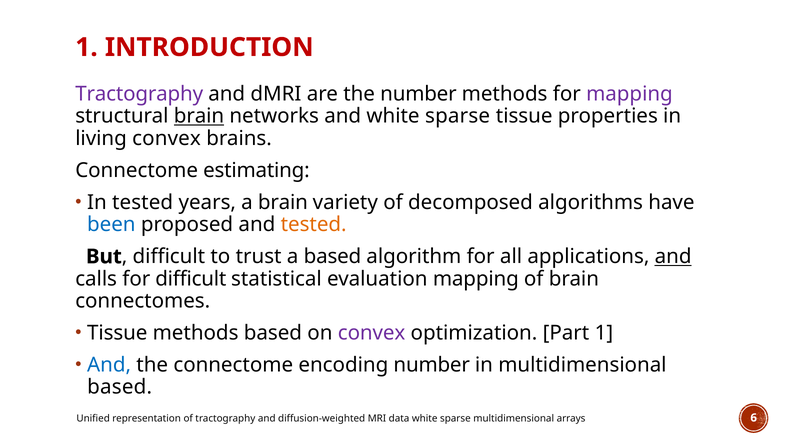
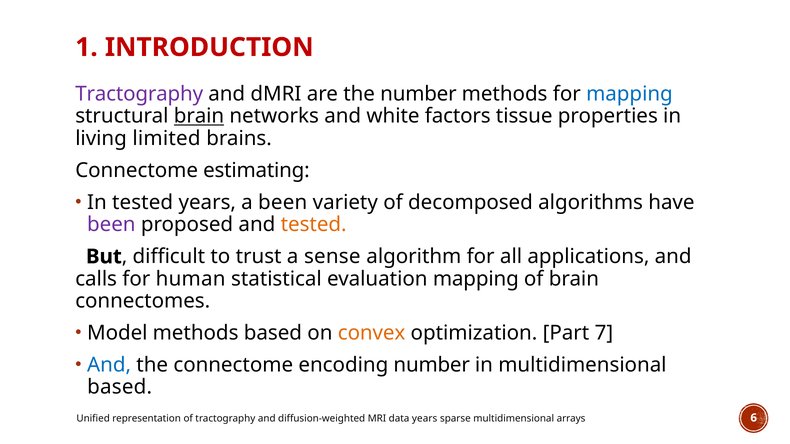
mapping at (629, 94) colour: purple -> blue
and white sparse: sparse -> factors
living convex: convex -> limited
a brain: brain -> been
been at (111, 225) colour: blue -> purple
a based: based -> sense
and at (673, 257) underline: present -> none
for difficult: difficult -> human
Tissue at (117, 333): Tissue -> Model
convex at (372, 333) colour: purple -> orange
Part 1: 1 -> 7
data white: white -> years
